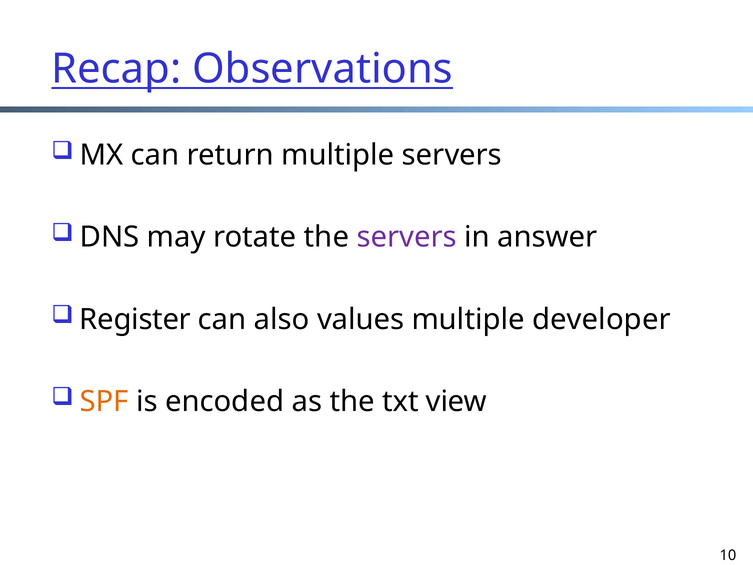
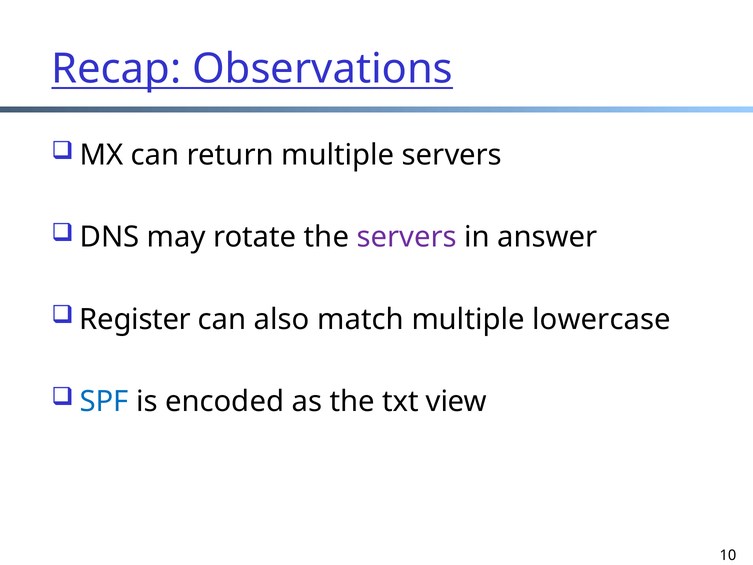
values: values -> match
developer: developer -> lowercase
SPF colour: orange -> blue
